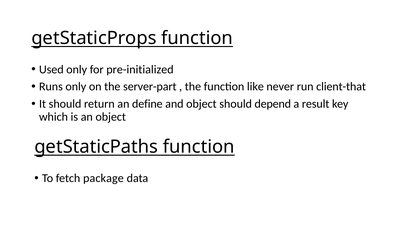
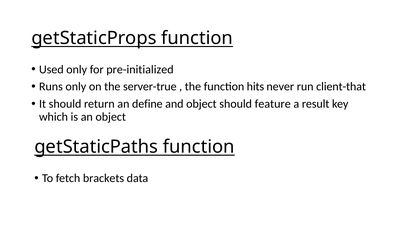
server-part: server-part -> server-true
like: like -> hits
depend: depend -> feature
package: package -> brackets
